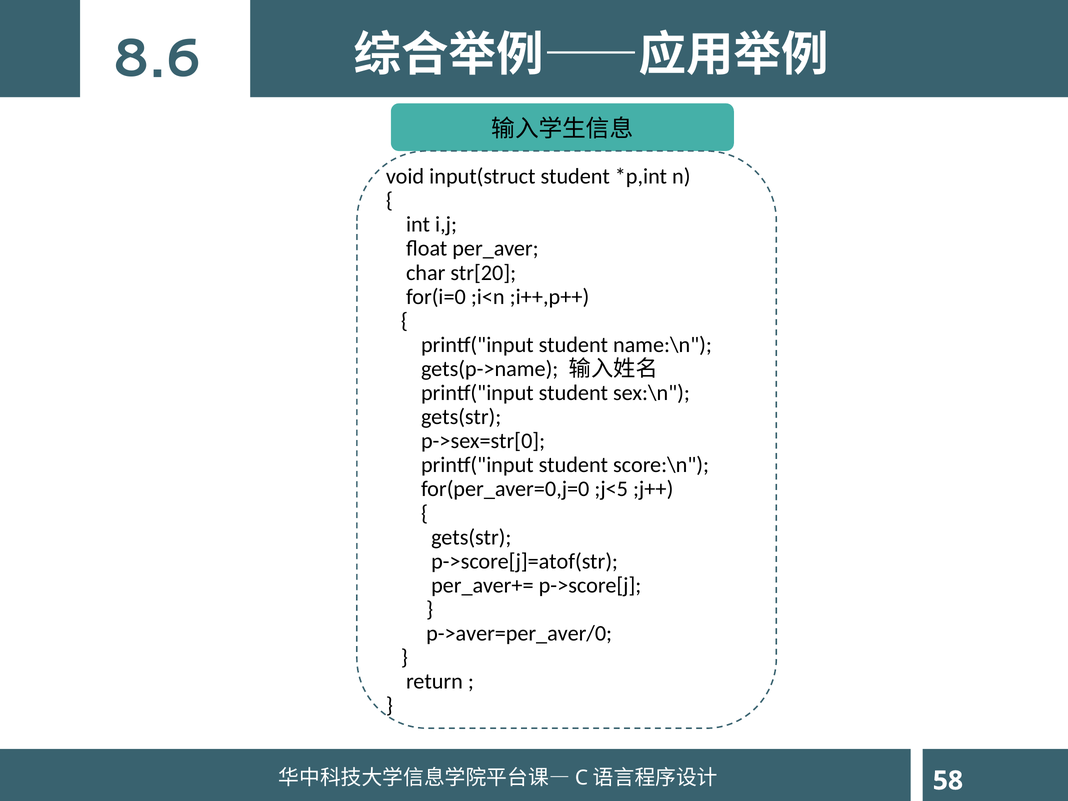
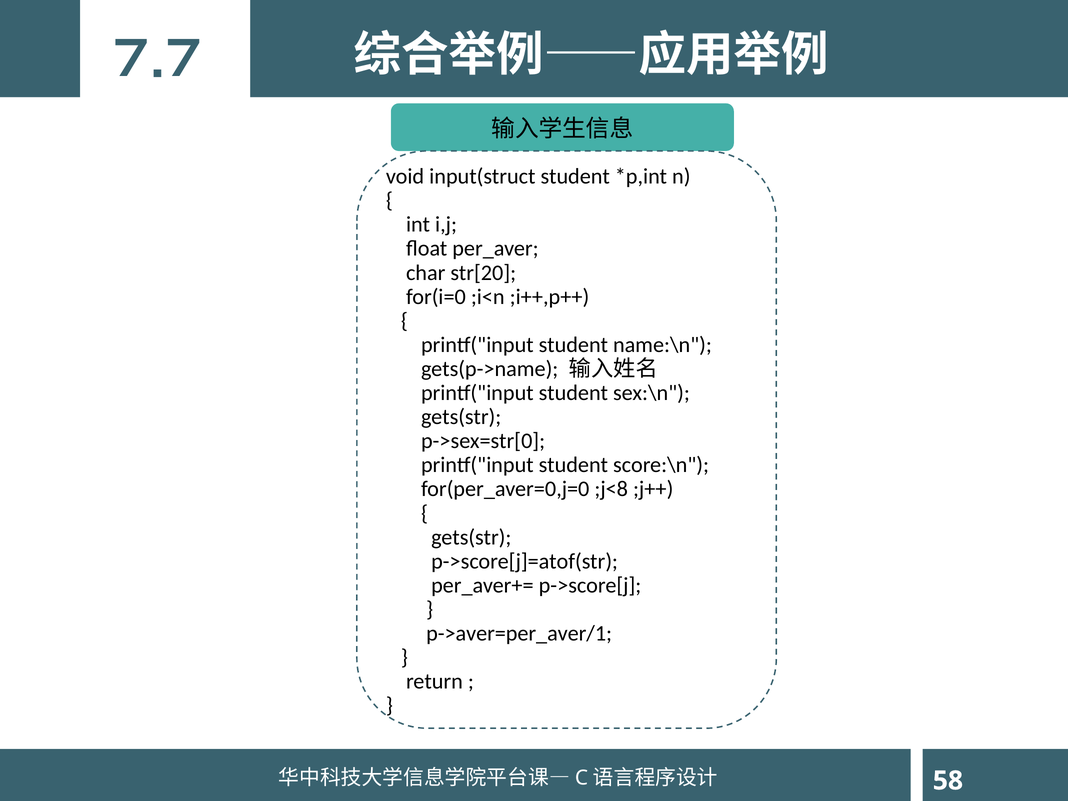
8.6: 8.6 -> 7.7
;j<5: ;j<5 -> ;j<8
p->aver=per_aver/0: p->aver=per_aver/0 -> p->aver=per_aver/1
